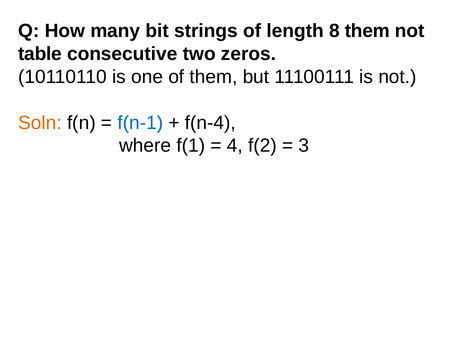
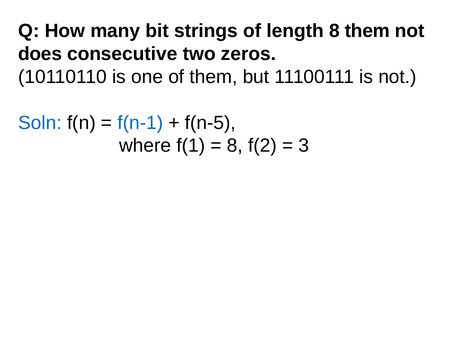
table: table -> does
Soln colour: orange -> blue
f(n-4: f(n-4 -> f(n-5
4 at (235, 146): 4 -> 8
